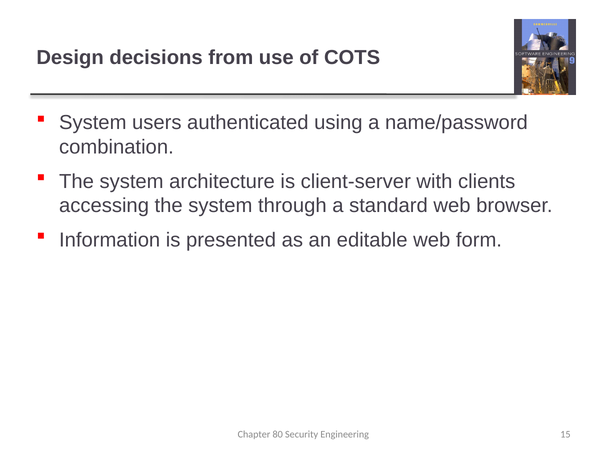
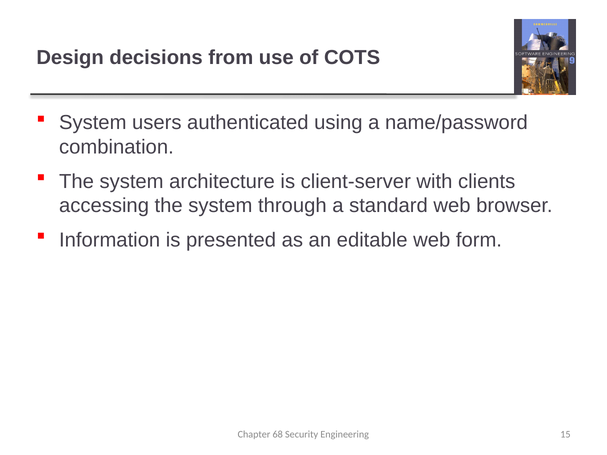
80: 80 -> 68
